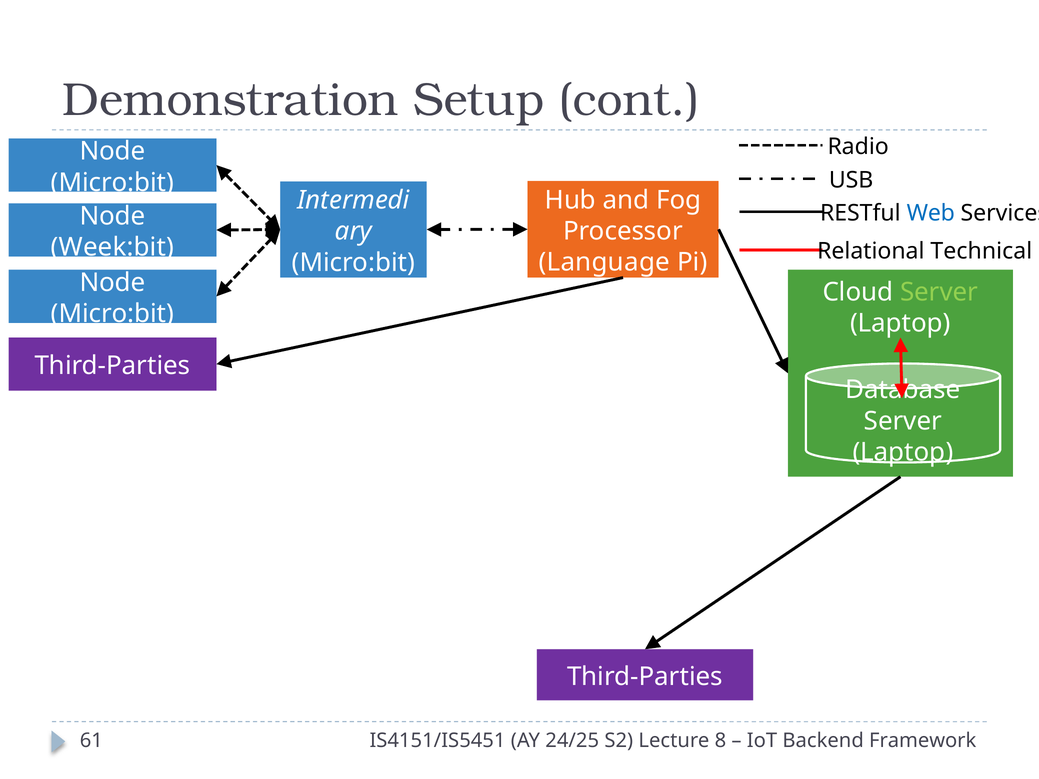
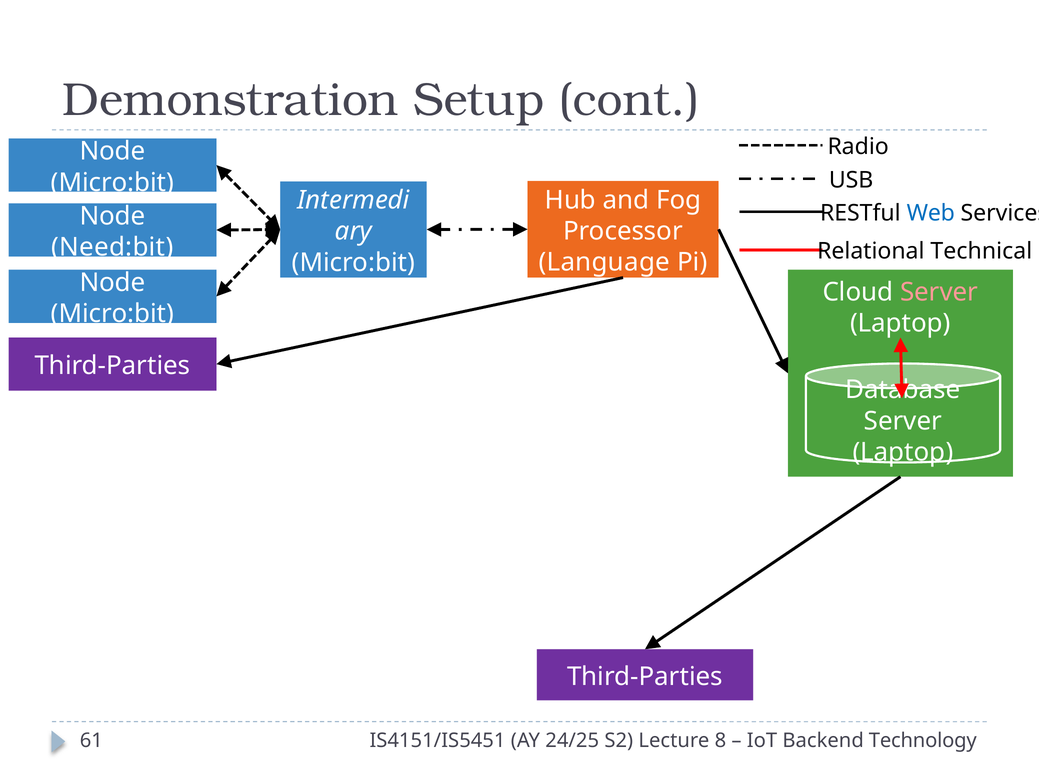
Week:bit: Week:bit -> Need:bit
Server at (939, 292) colour: light green -> pink
Framework: Framework -> Technology
